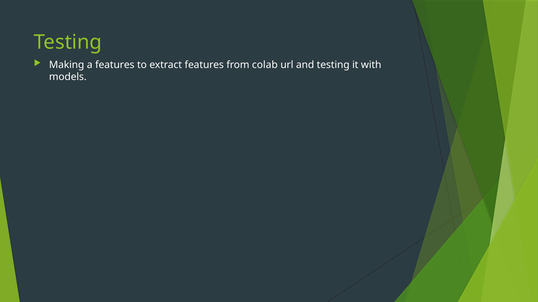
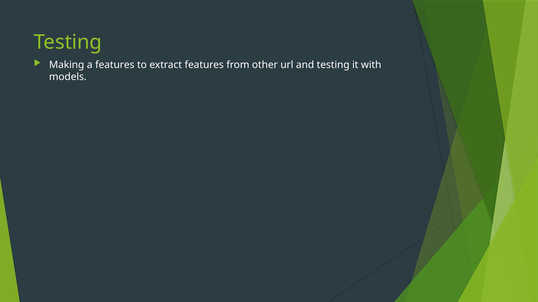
colab: colab -> other
